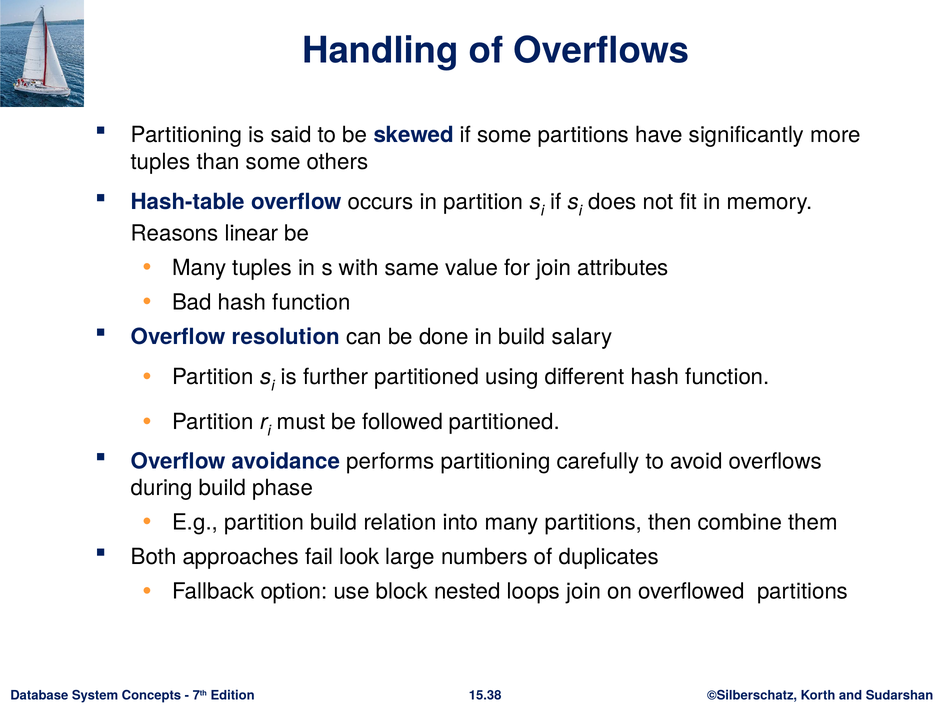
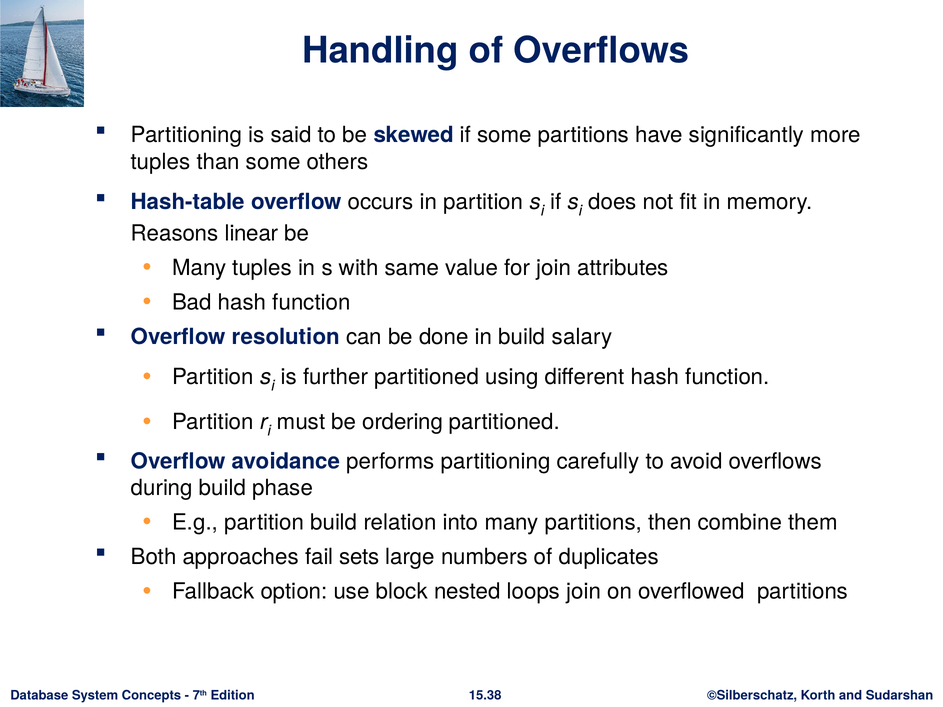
followed: followed -> ordering
look: look -> sets
